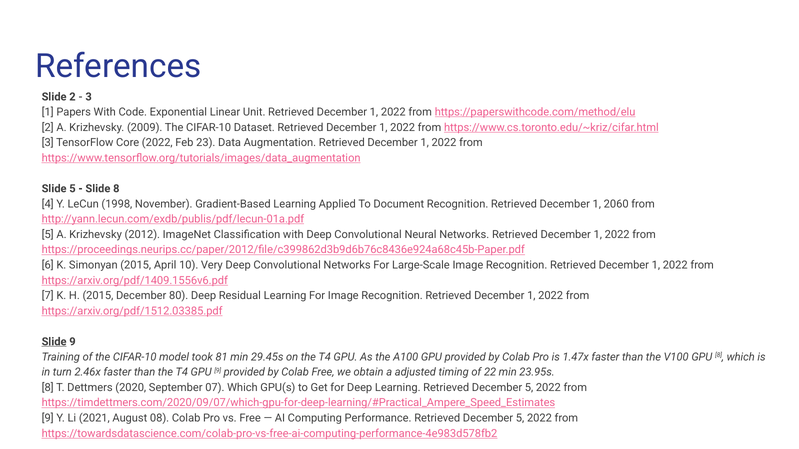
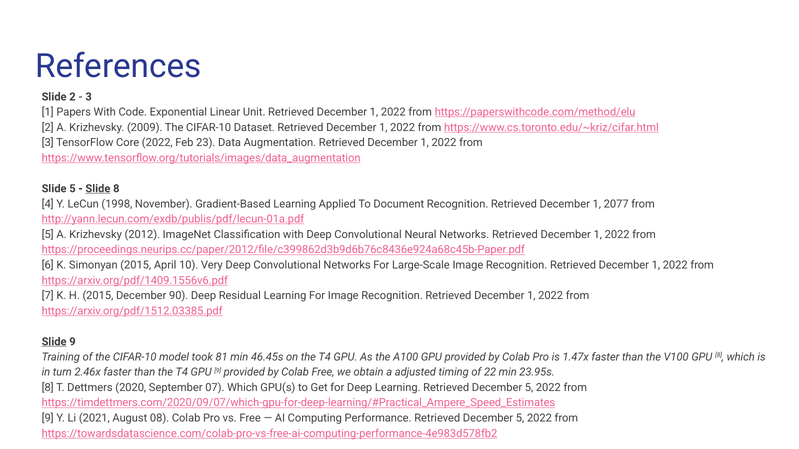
Slide at (98, 189) underline: none -> present
2060: 2060 -> 2077
80: 80 -> 90
29.45s: 29.45s -> 46.45s
